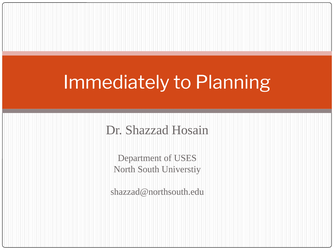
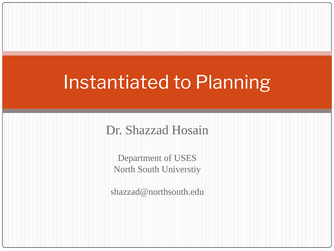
Immediately: Immediately -> Instantiated
